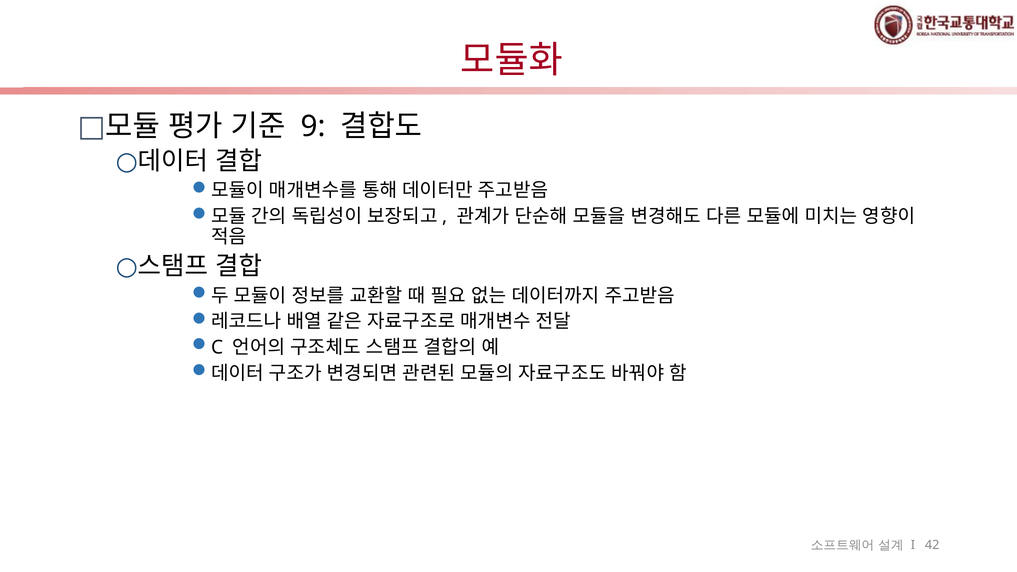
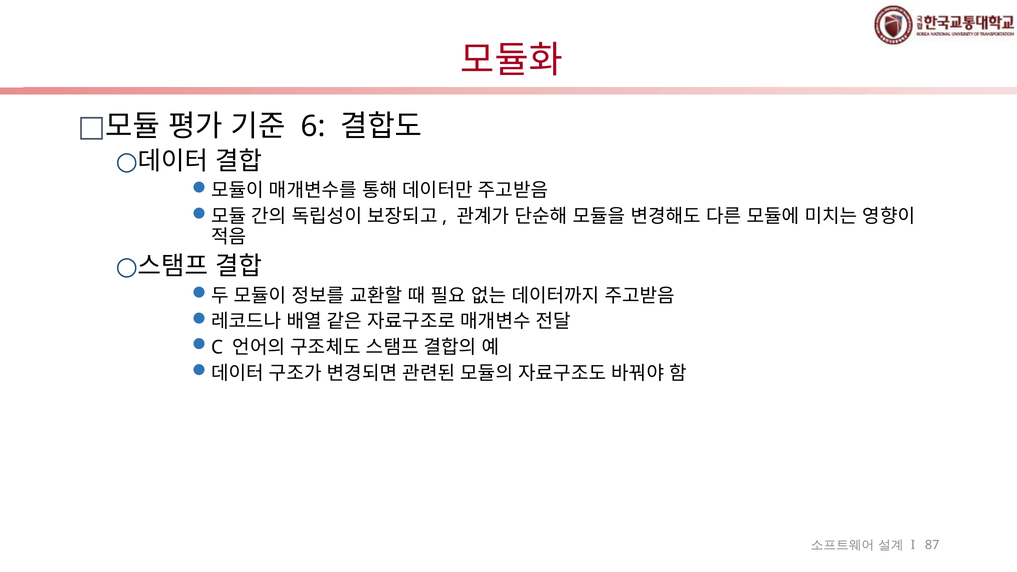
9: 9 -> 6
42: 42 -> 87
